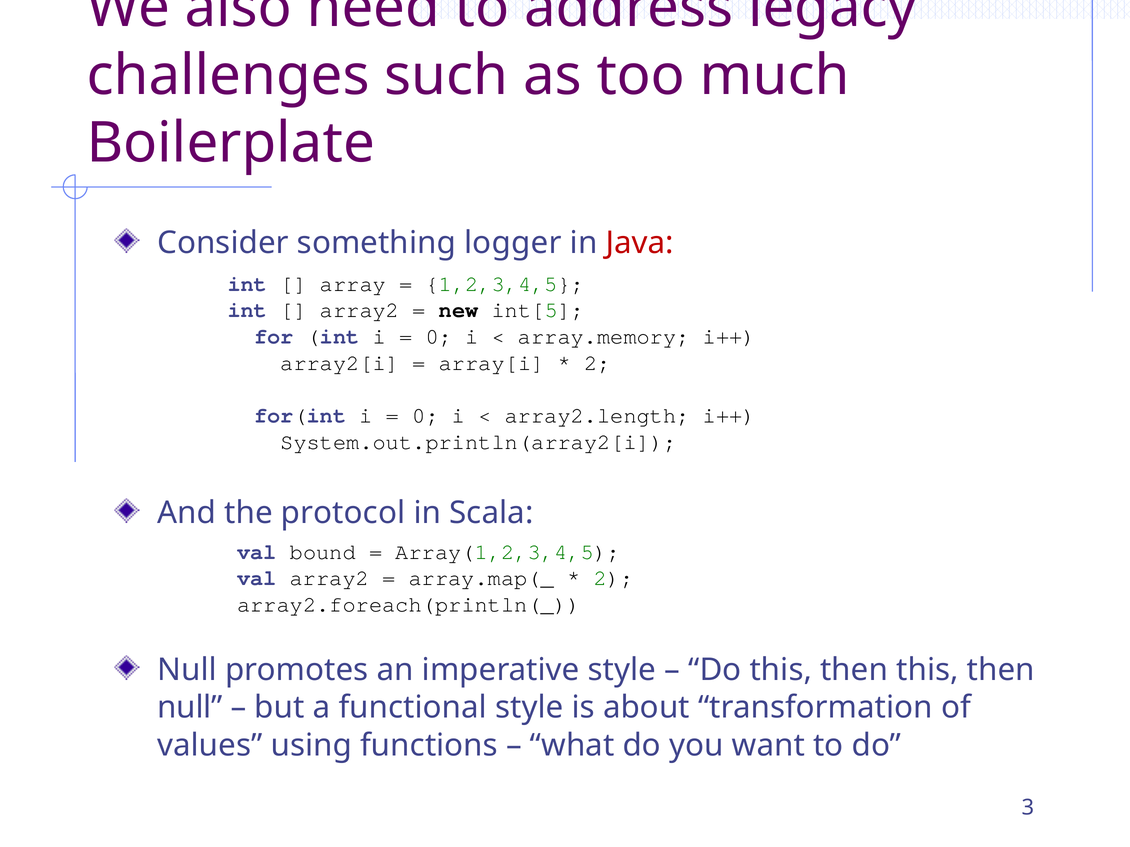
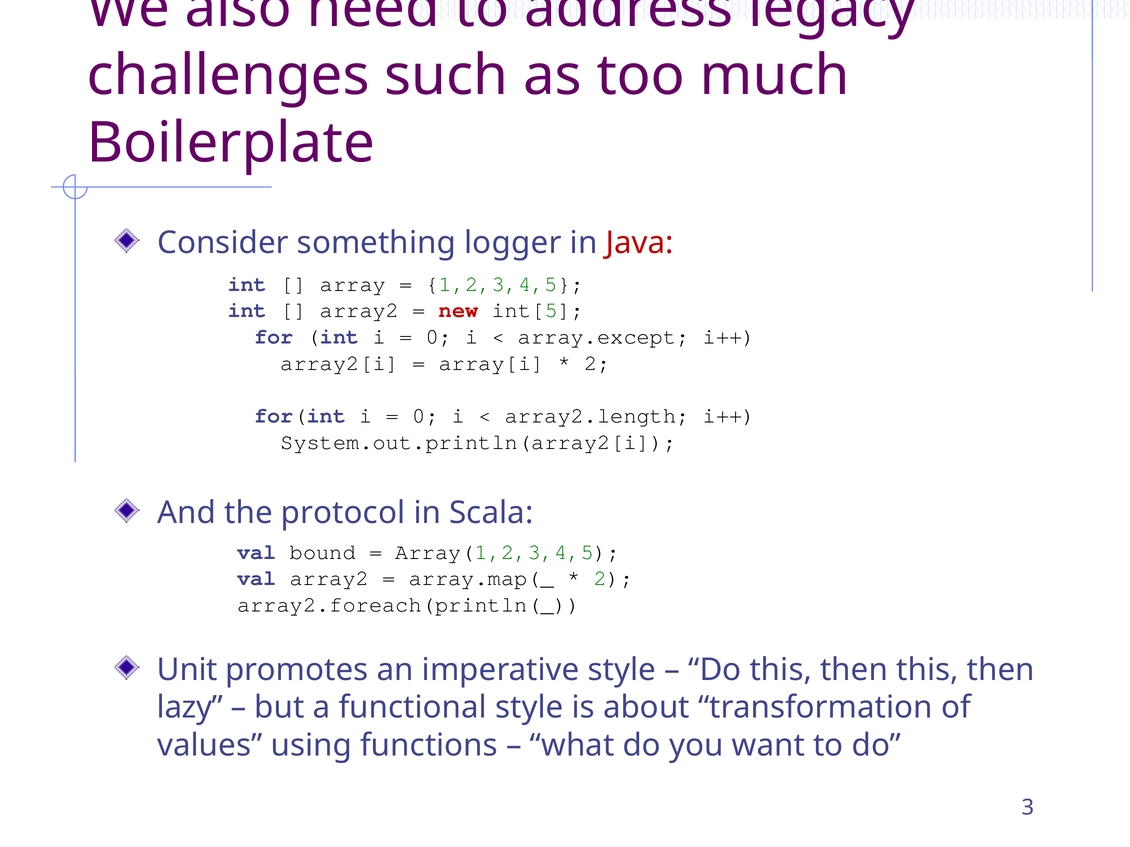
new colour: black -> red
array.memory: array.memory -> array.except
Null at (187, 670): Null -> Unit
null at (190, 708): null -> lazy
